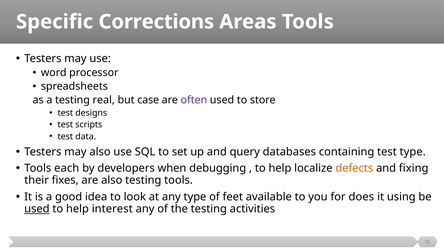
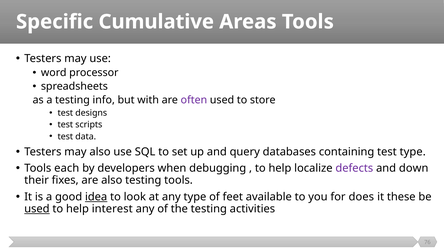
Corrections: Corrections -> Cumulative
real: real -> info
case: case -> with
defects colour: orange -> purple
fixing: fixing -> down
idea underline: none -> present
using: using -> these
